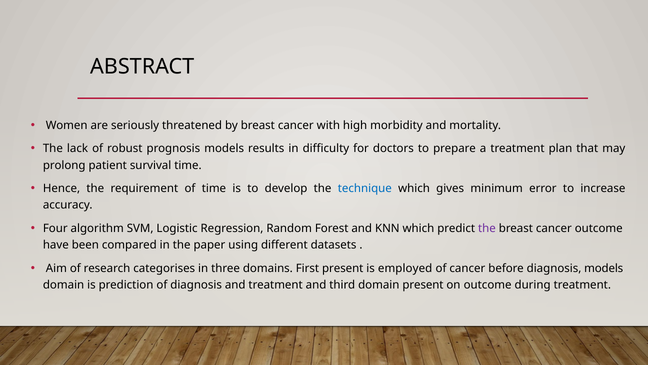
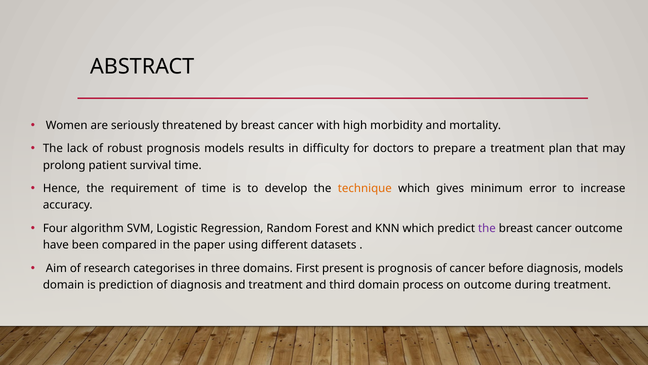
technique colour: blue -> orange
is employed: employed -> prognosis
domain present: present -> process
